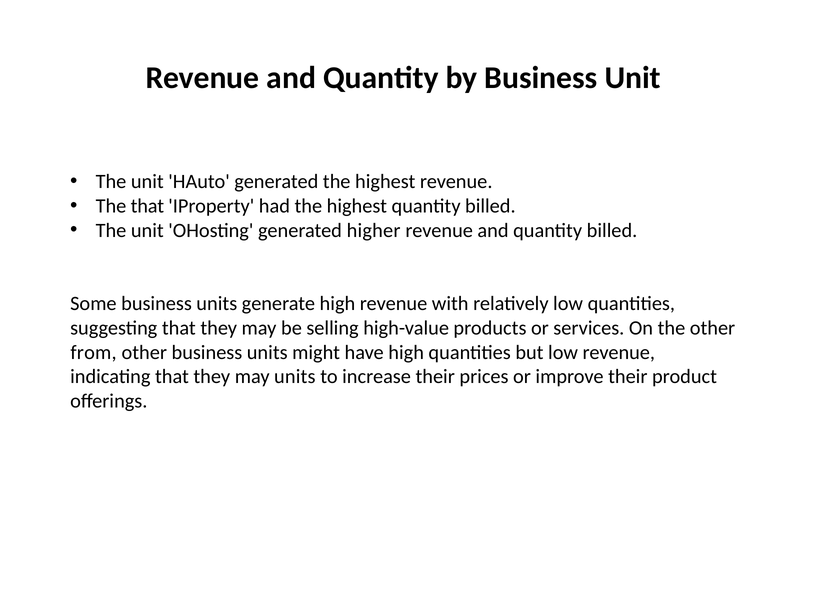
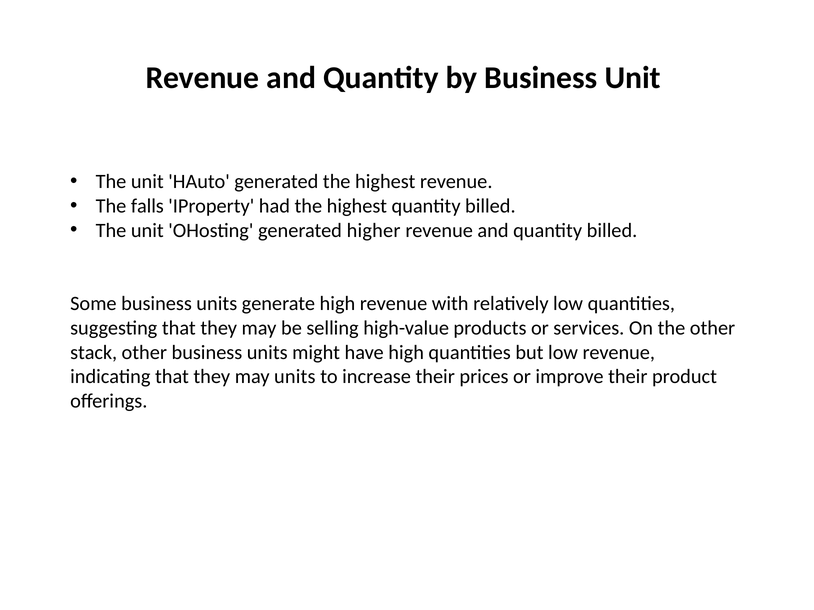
The that: that -> falls
from: from -> stack
